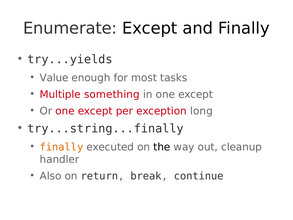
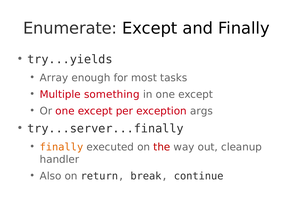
Value: Value -> Array
long: long -> args
try...string...finally: try...string...finally -> try...server...finally
the colour: black -> red
